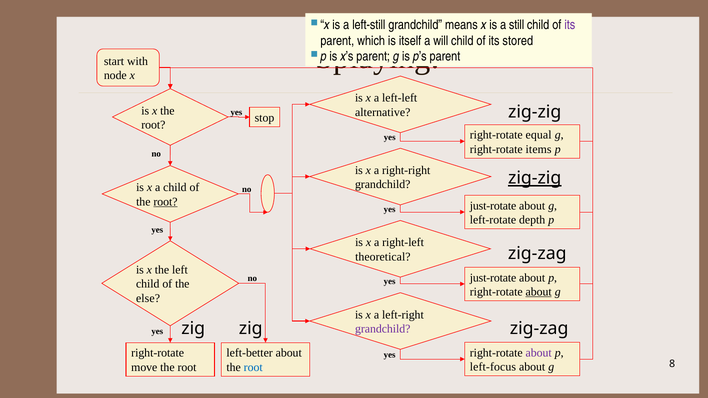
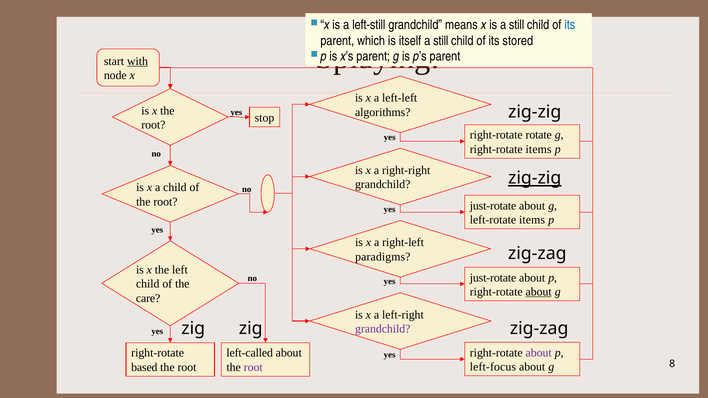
its at (570, 25) colour: purple -> blue
will at (441, 41): will -> still
with underline: none -> present
alternative: alternative -> algorithms
equal: equal -> rotate
root at (165, 202) underline: present -> none
left-rotate depth: depth -> items
theoretical: theoretical -> paradigms
else: else -> care
left-better: left-better -> left-called
move: move -> based
root at (253, 367) colour: blue -> purple
